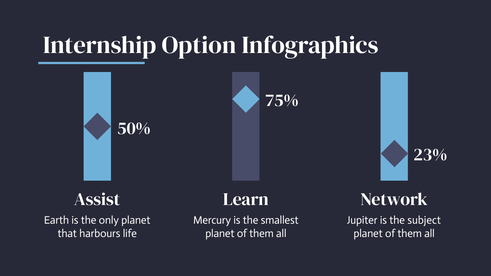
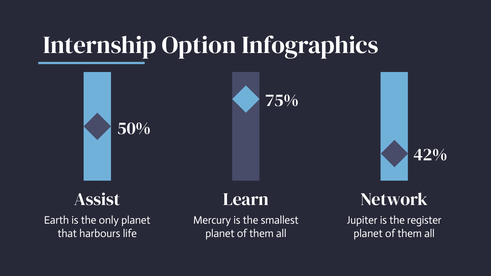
23%: 23% -> 42%
subject: subject -> register
